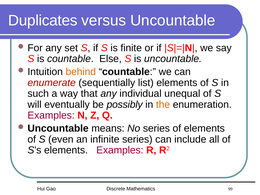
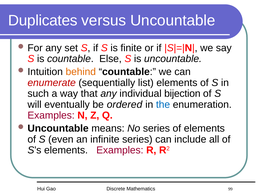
unequal: unequal -> bijection
possibly: possibly -> ordered
the colour: orange -> blue
